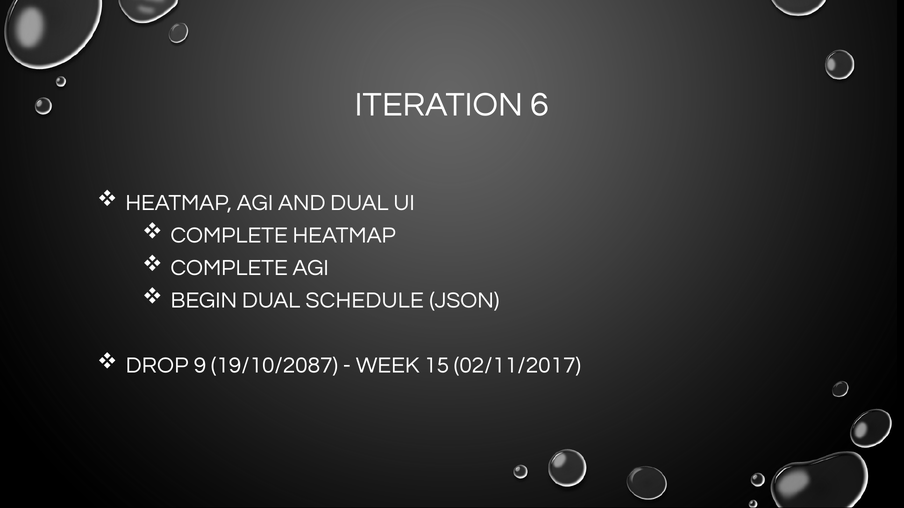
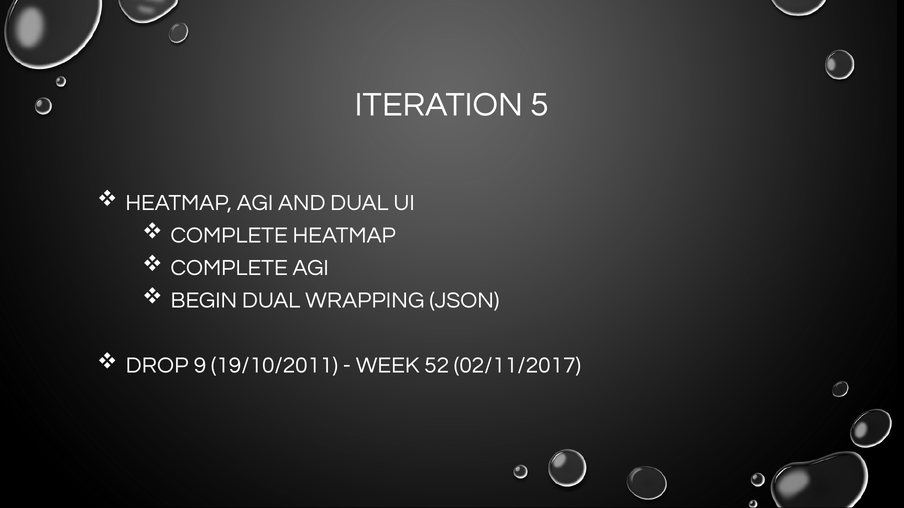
6: 6 -> 5
SCHEDULE: SCHEDULE -> WRAPPING
19/10/2087: 19/10/2087 -> 19/10/2011
15: 15 -> 52
